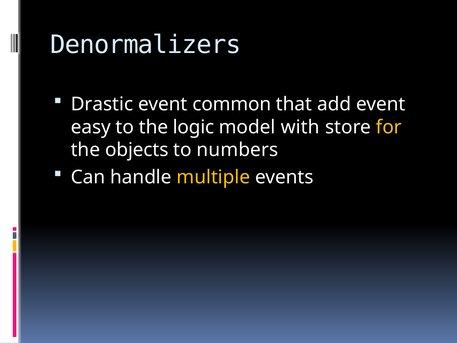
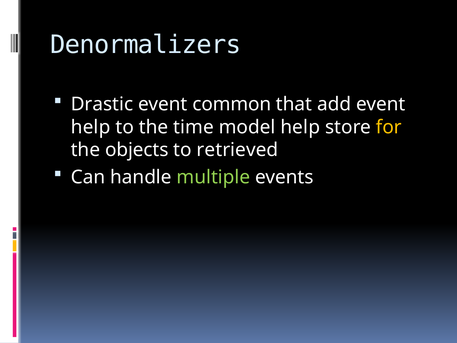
easy at (91, 127): easy -> help
logic: logic -> time
model with: with -> help
numbers: numbers -> retrieved
multiple colour: yellow -> light green
